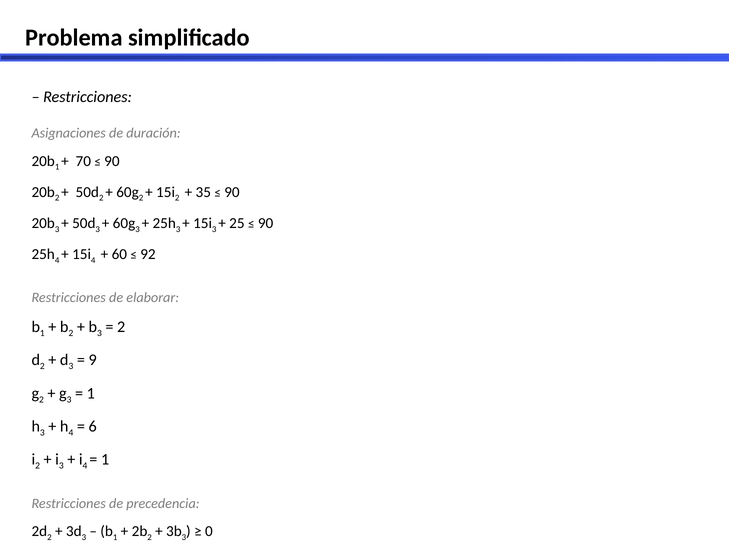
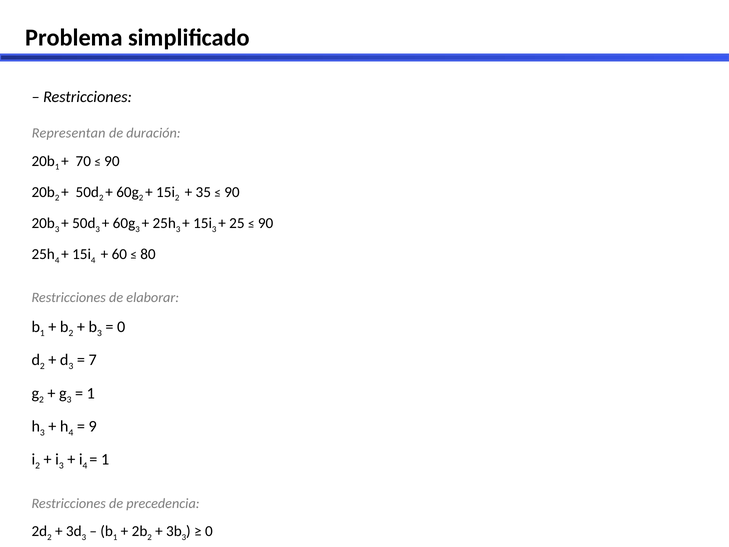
Asignaciones: Asignaciones -> Representan
92: 92 -> 80
2 at (121, 327): 2 -> 0
9: 9 -> 7
6: 6 -> 9
